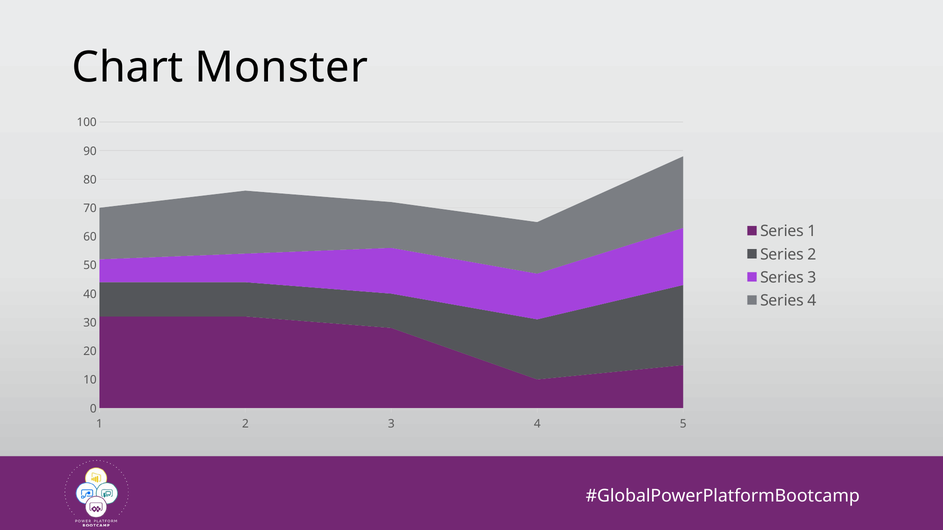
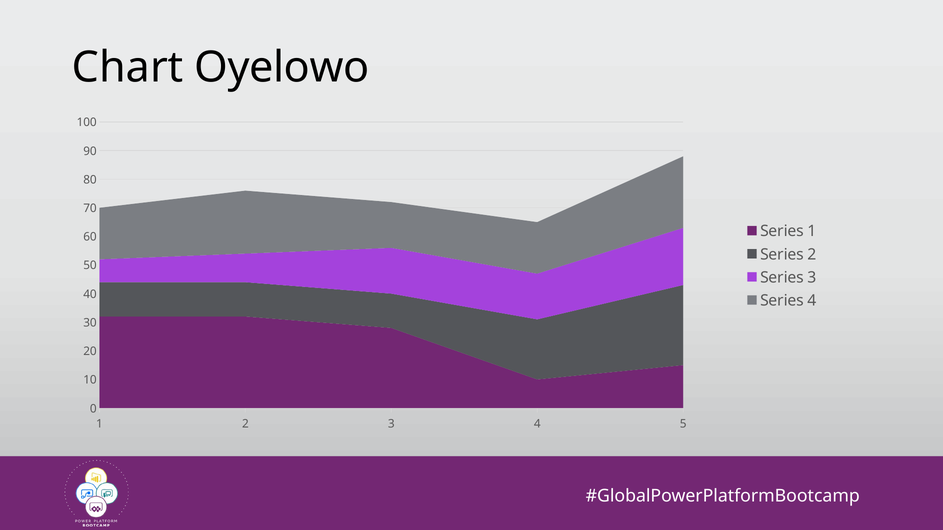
Monster: Monster -> Oyelowo
